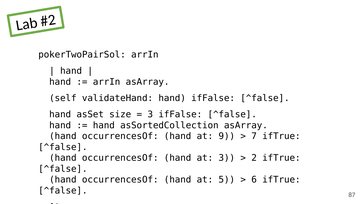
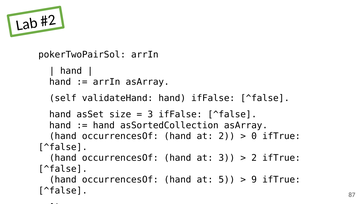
at 9: 9 -> 2
7: 7 -> 0
6: 6 -> 9
